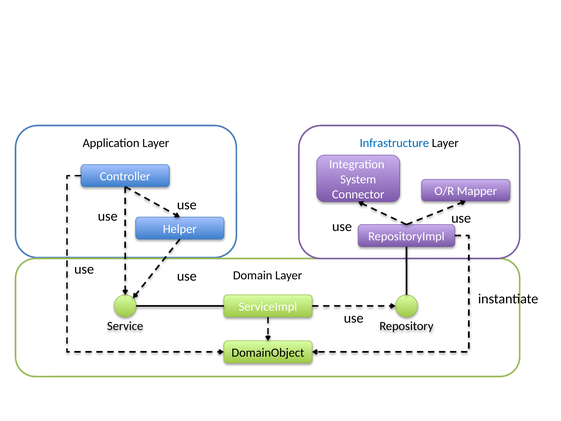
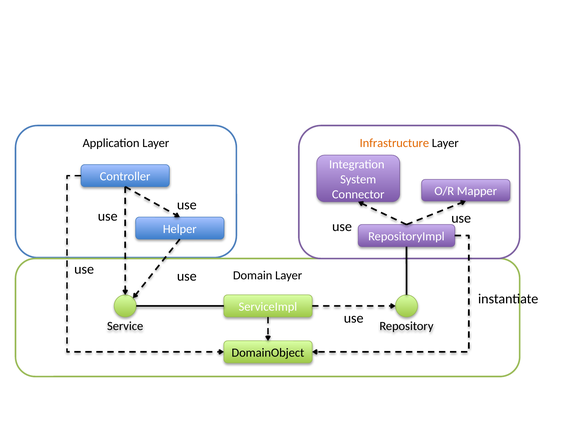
Infrastructure colour: blue -> orange
